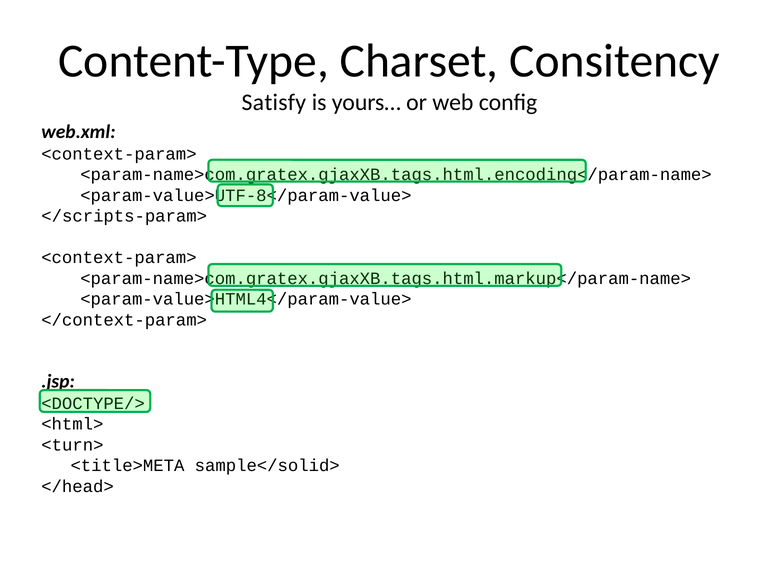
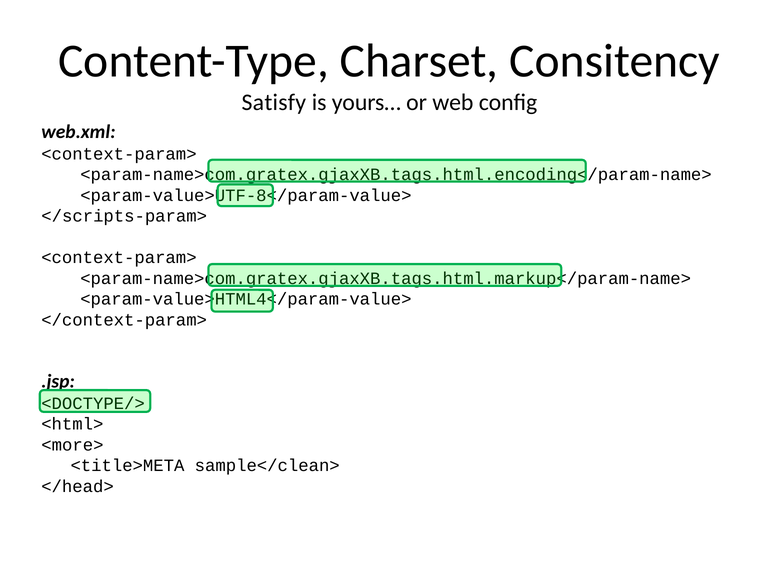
<turn>: <turn> -> <more>
sample</solid>: sample</solid> -> sample</clean>
